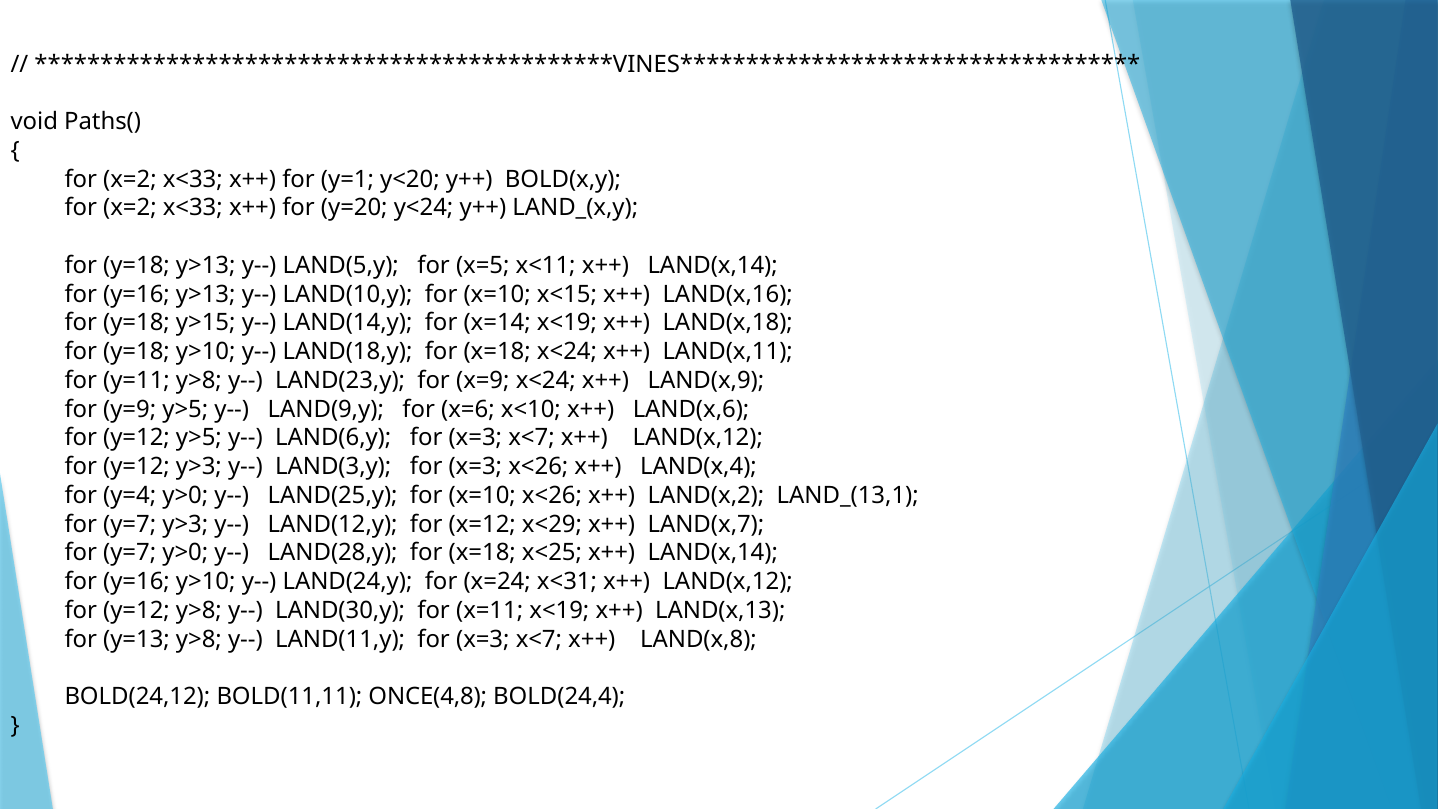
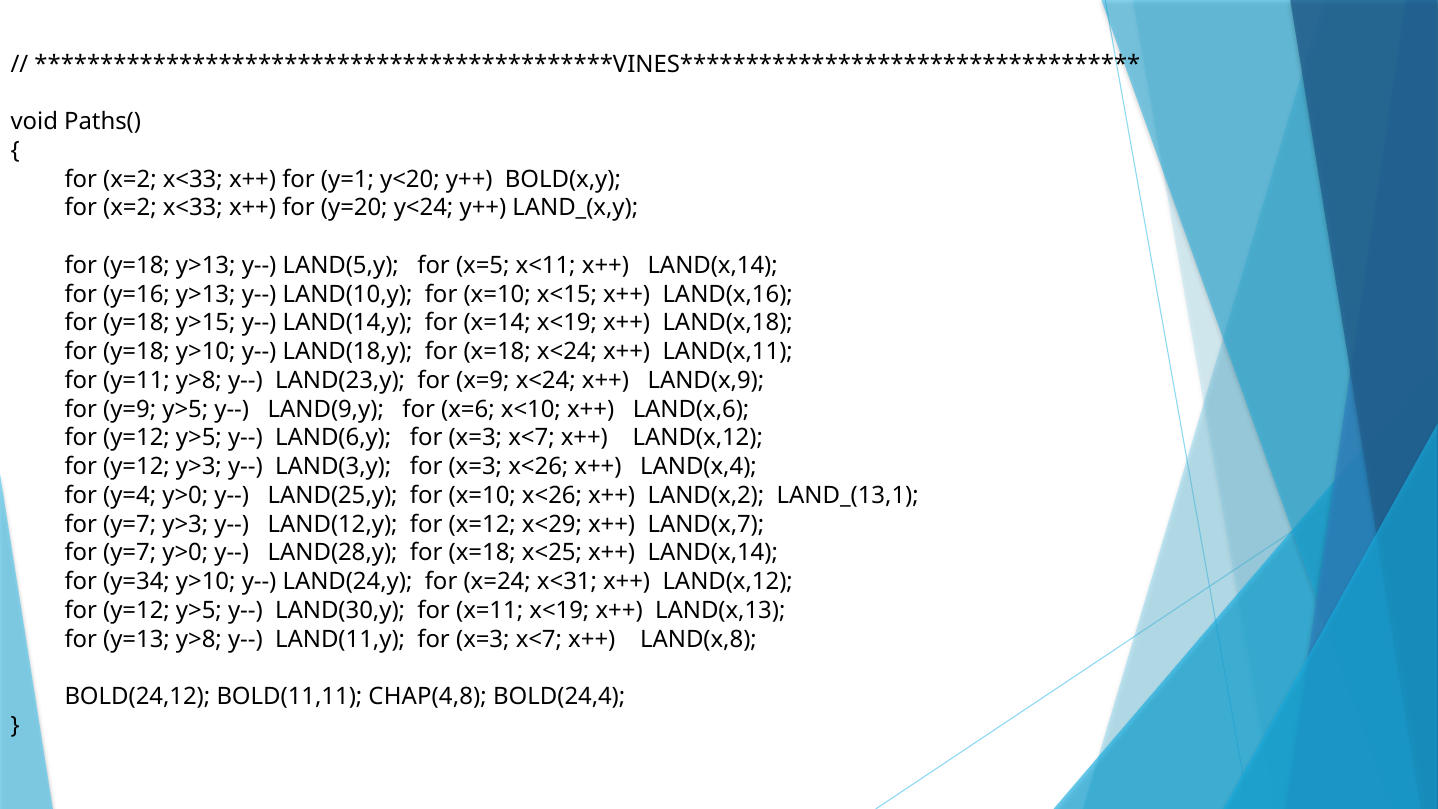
y=16 at (136, 582): y=16 -> y=34
y>8 at (199, 610): y>8 -> y>5
ONCE(4,8: ONCE(4,8 -> CHAP(4,8
